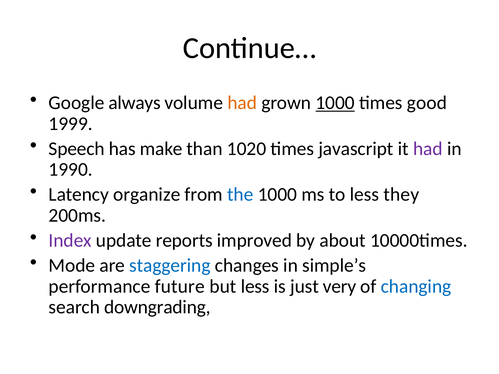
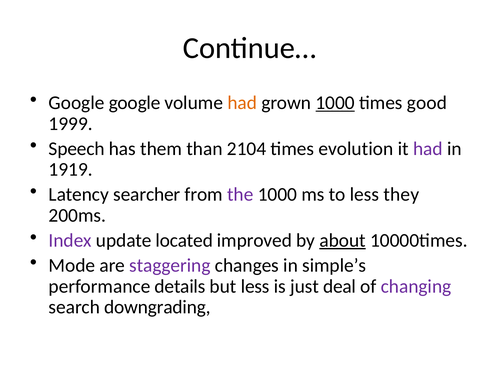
Google always: always -> google
make: make -> them
1020: 1020 -> 2104
javascript: javascript -> evolution
1990: 1990 -> 1919
organize: organize -> searcher
the colour: blue -> purple
reports: reports -> located
about underline: none -> present
staggering colour: blue -> purple
future: future -> details
very: very -> deal
changing colour: blue -> purple
